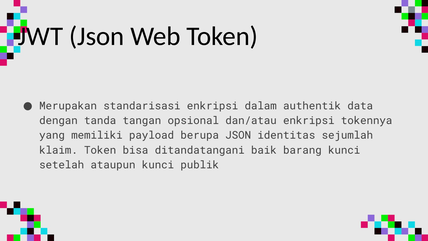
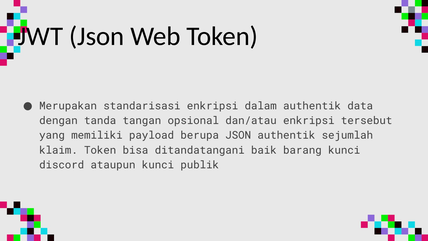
tokennya: tokennya -> tersebut
JSON identitas: identitas -> authentik
setelah: setelah -> discord
